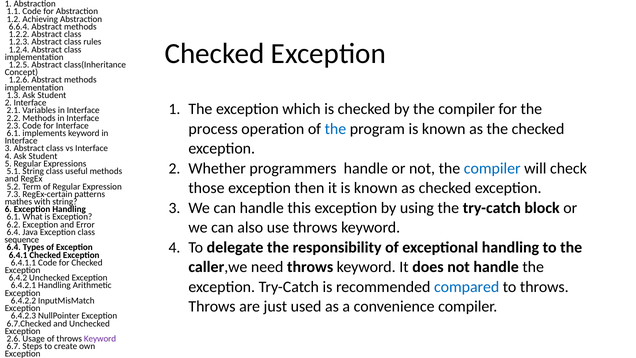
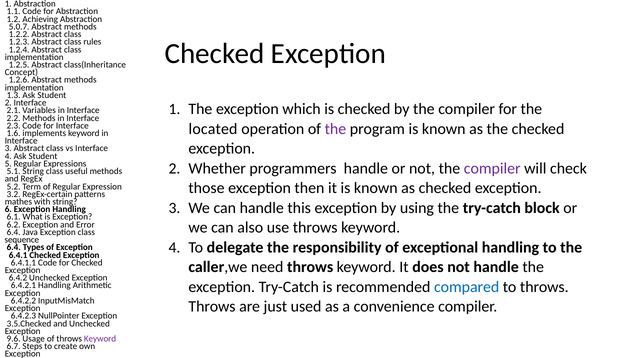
6.6.4: 6.6.4 -> 5.0.7
process: process -> located
the at (335, 129) colour: blue -> purple
6.1 at (14, 133): 6.1 -> 1.6
compiler at (492, 168) colour: blue -> purple
7.3: 7.3 -> 3.2
6.7.Checked: 6.7.Checked -> 3.5.Checked
2.6: 2.6 -> 9.6
